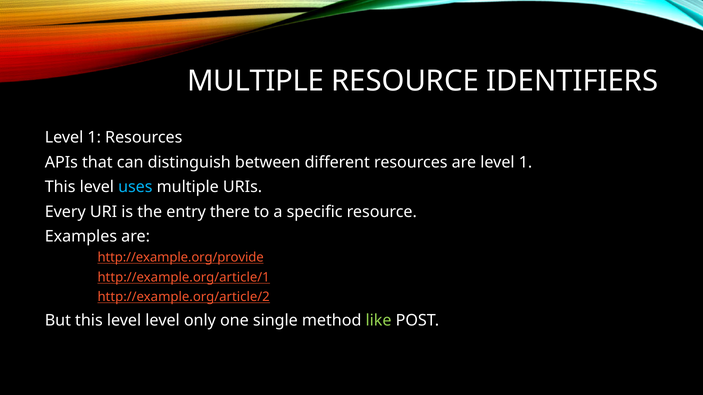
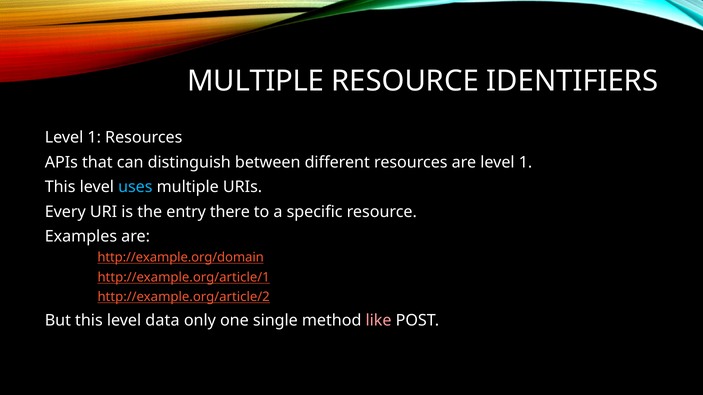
http://example.org/provide: http://example.org/provide -> http://example.org/domain
level level: level -> data
like colour: light green -> pink
